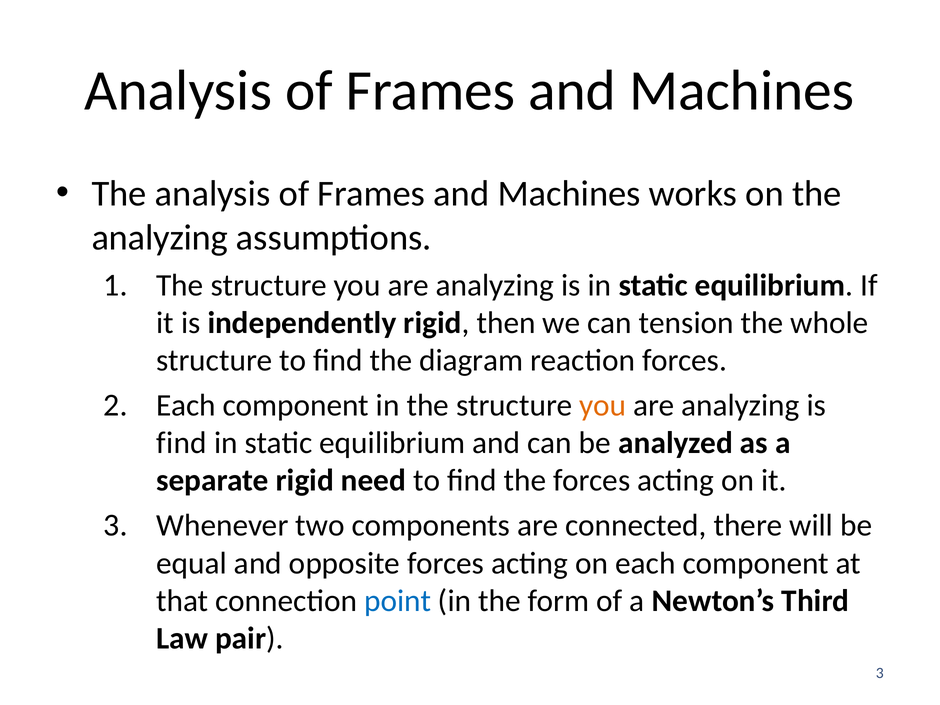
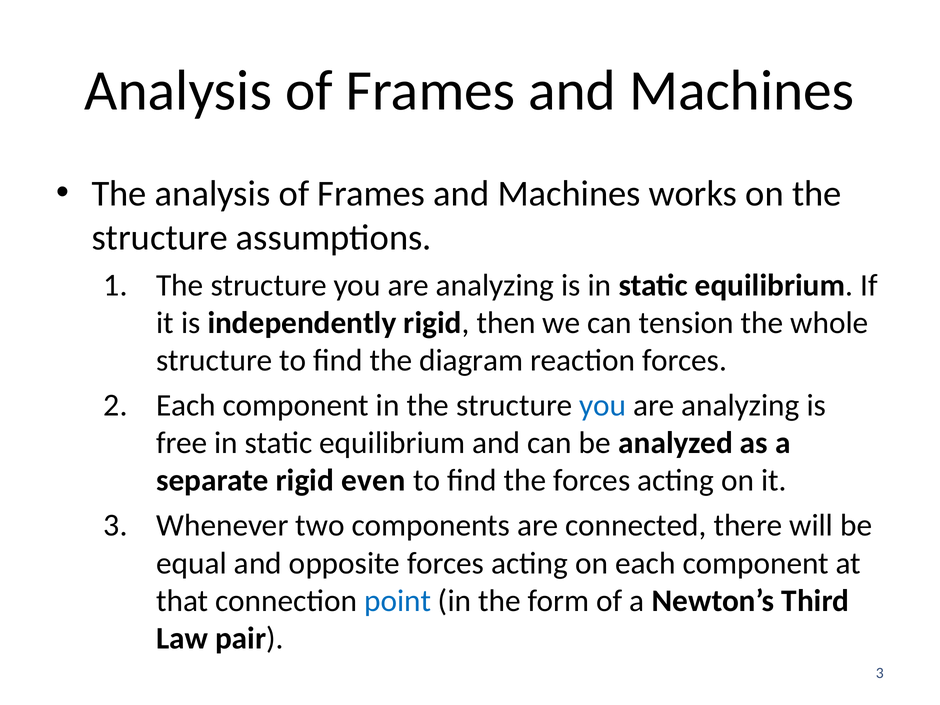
analyzing at (160, 238): analyzing -> structure
you at (603, 405) colour: orange -> blue
find at (182, 443): find -> free
need: need -> even
